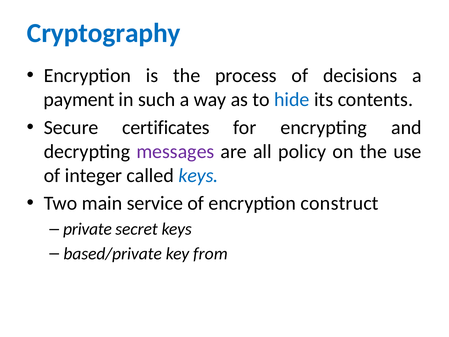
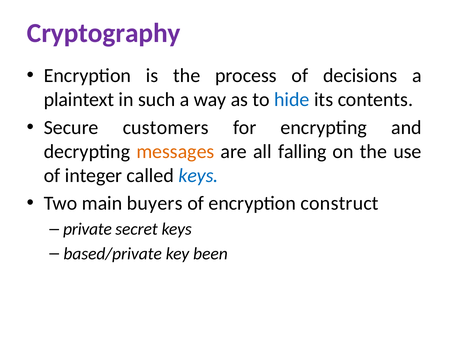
Cryptography colour: blue -> purple
payment: payment -> plaintext
certificates: certificates -> customers
messages colour: purple -> orange
policy: policy -> falling
service: service -> buyers
from: from -> been
